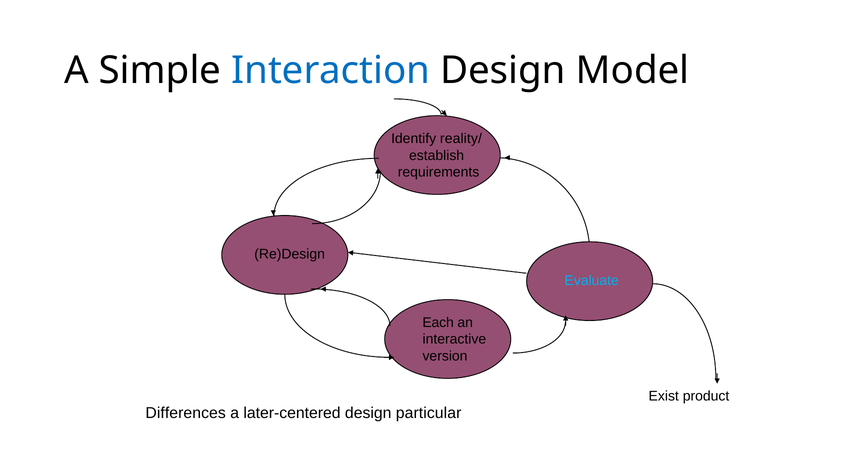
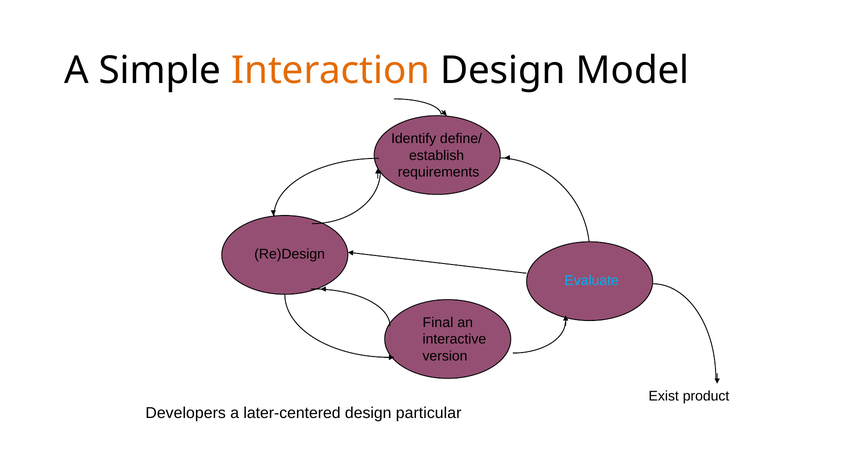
Interaction colour: blue -> orange
reality/: reality/ -> define/
Each: Each -> Final
Differences: Differences -> Developers
